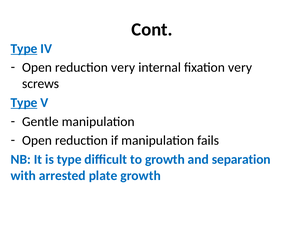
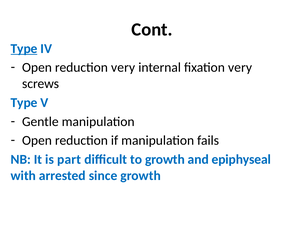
Type at (24, 103) underline: present -> none
is type: type -> part
separation: separation -> epiphyseal
plate: plate -> since
